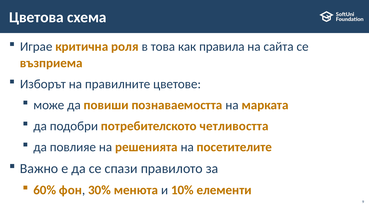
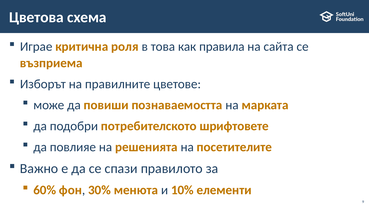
четливостта: четливостта -> шрифтовете
